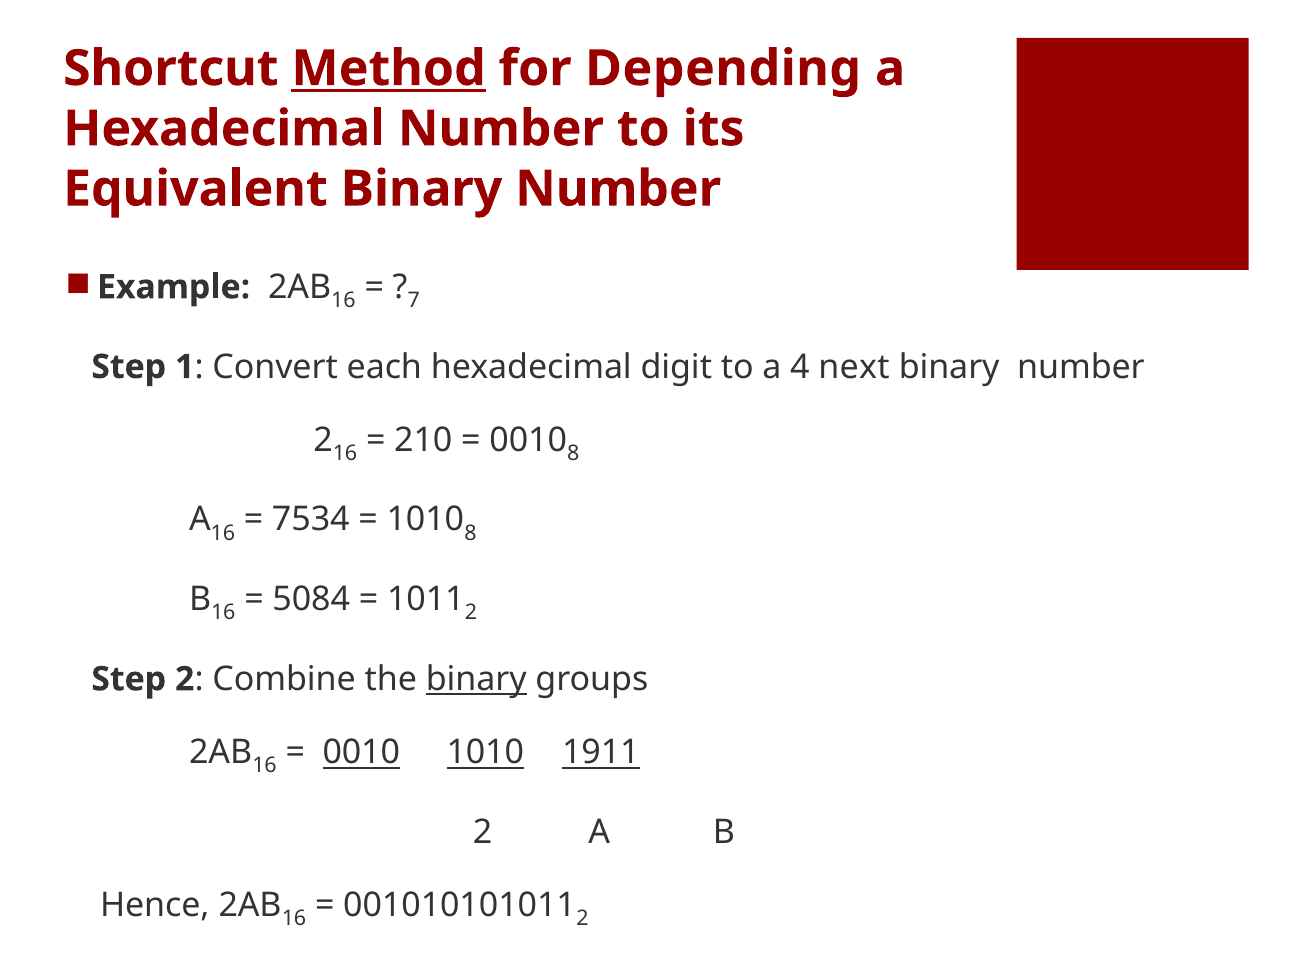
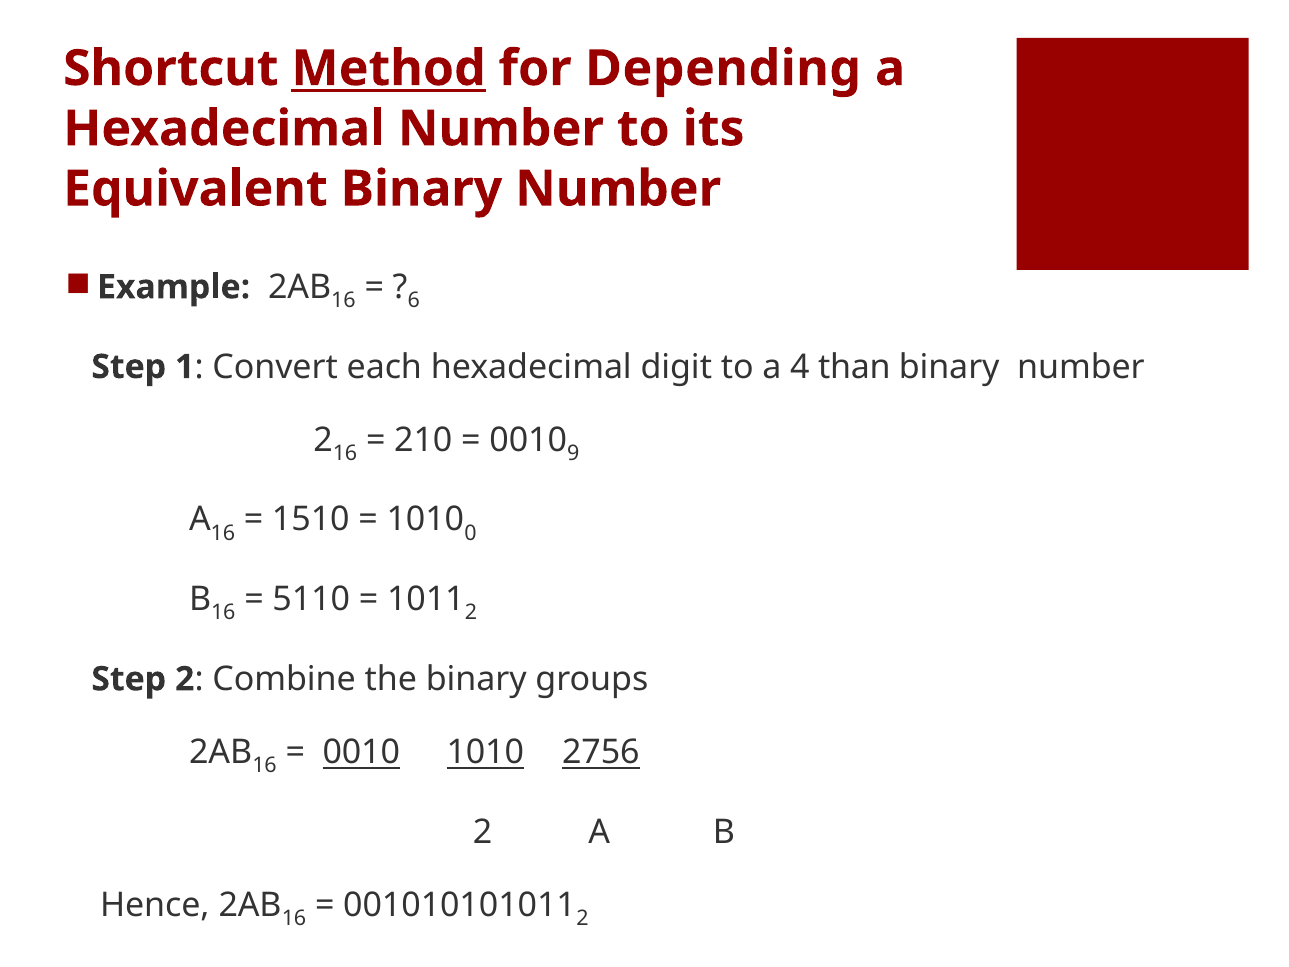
7: 7 -> 6
next: next -> than
0010 8: 8 -> 9
7534: 7534 -> 1510
1010 8: 8 -> 0
5084: 5084 -> 5110
binary at (476, 679) underline: present -> none
1911: 1911 -> 2756
